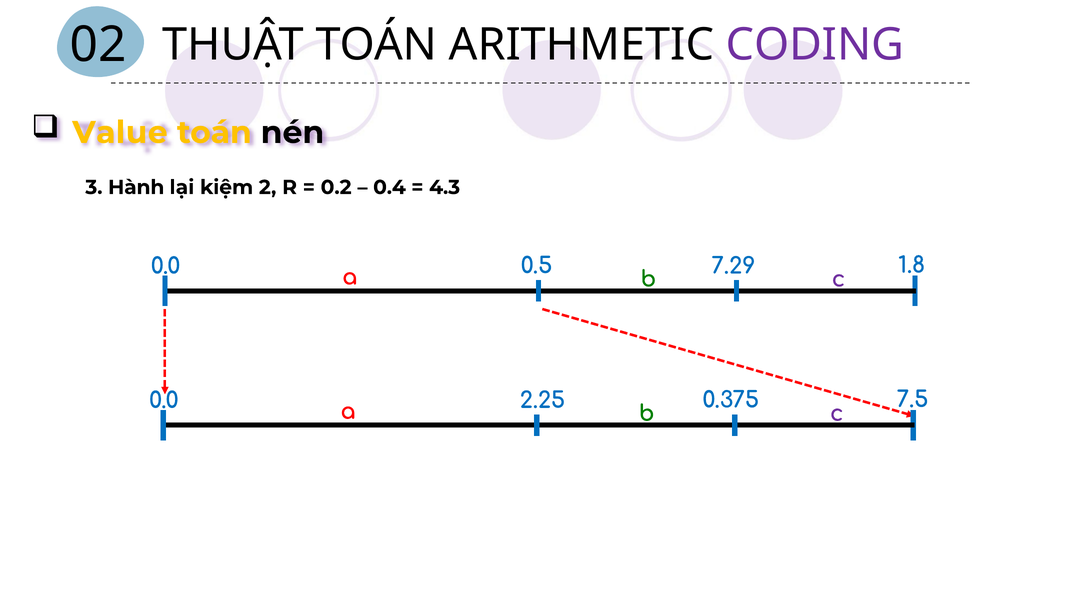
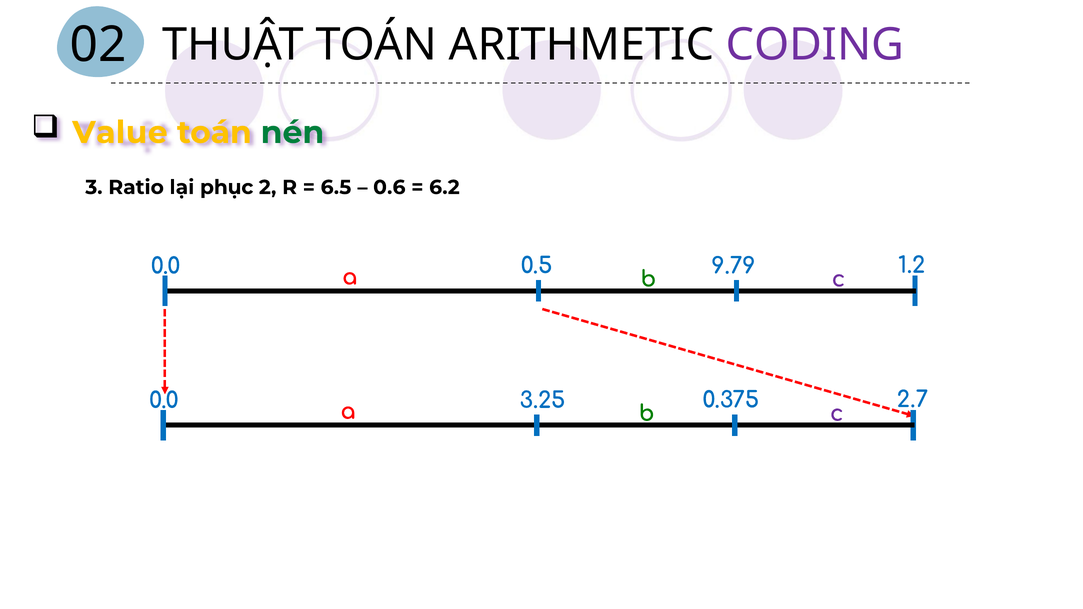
nén colour: black -> green
Hành: Hành -> Ratio
kiệm: kiệm -> phục
0.2: 0.2 -> 6.5
0.4: 0.4 -> 0.6
4.3: 4.3 -> 6.2
7.29: 7.29 -> 9.79
1.8: 1.8 -> 1.2
2.25: 2.25 -> 3.25
7.5: 7.5 -> 2.7
